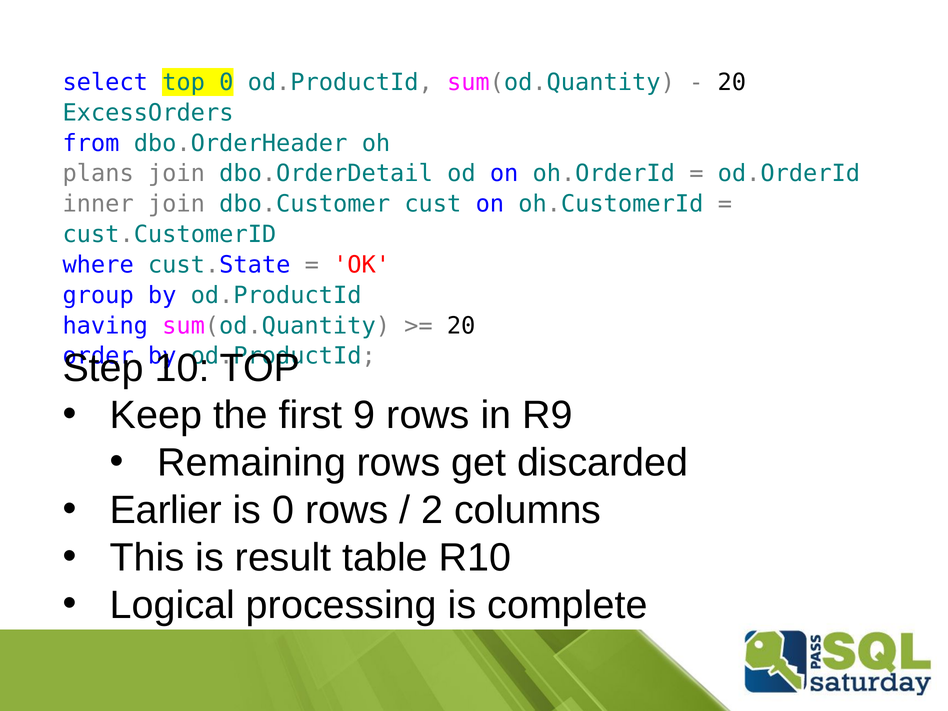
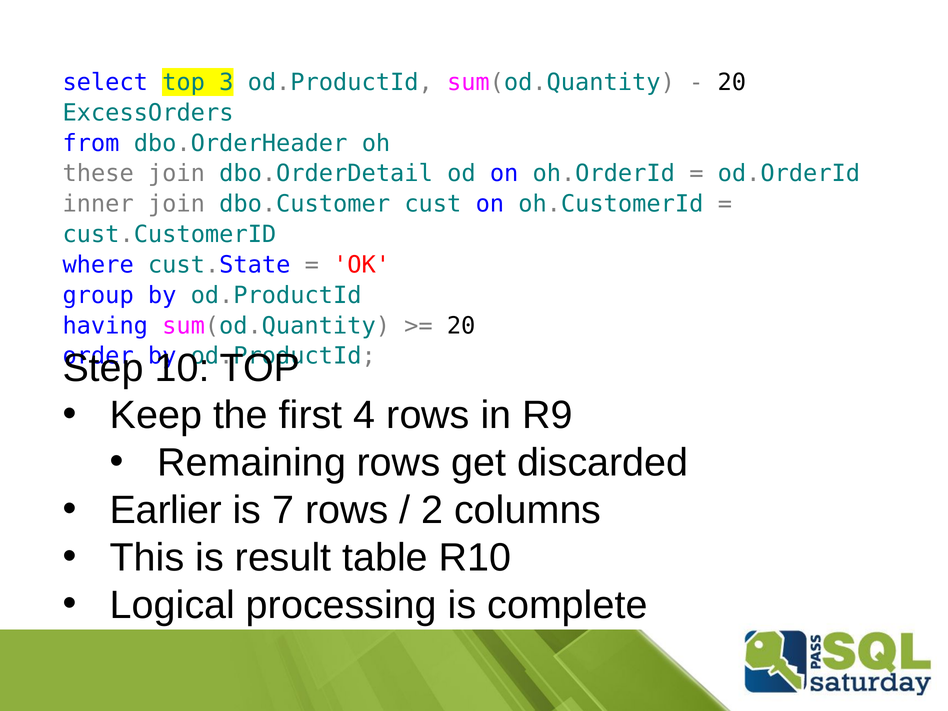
top 0: 0 -> 3
plans: plans -> these
9: 9 -> 4
is 0: 0 -> 7
